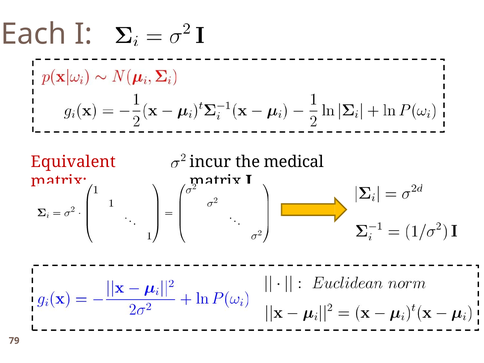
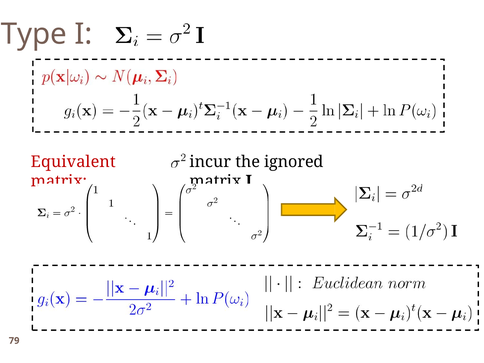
Each: Each -> Type
medical: medical -> ignored
